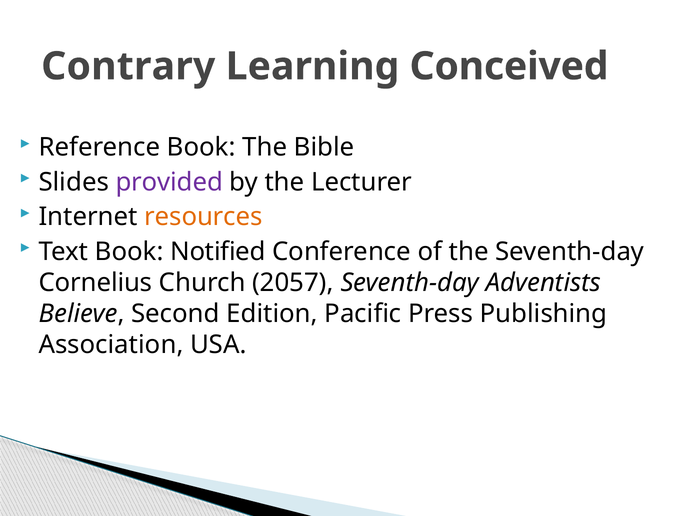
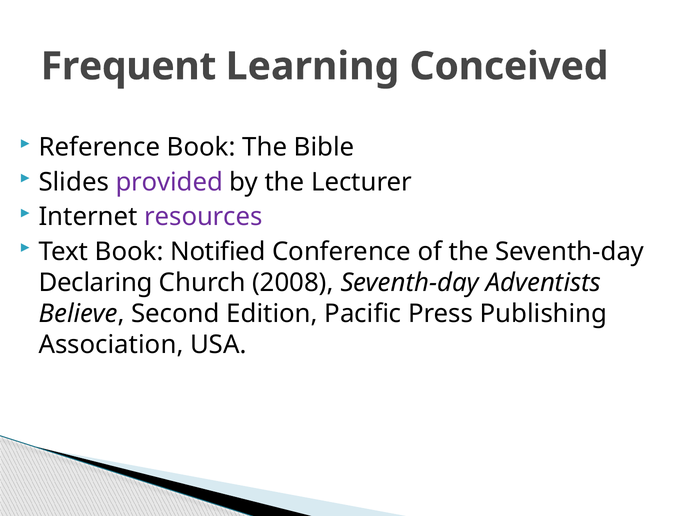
Contrary: Contrary -> Frequent
resources colour: orange -> purple
Cornelius: Cornelius -> Declaring
2057: 2057 -> 2008
